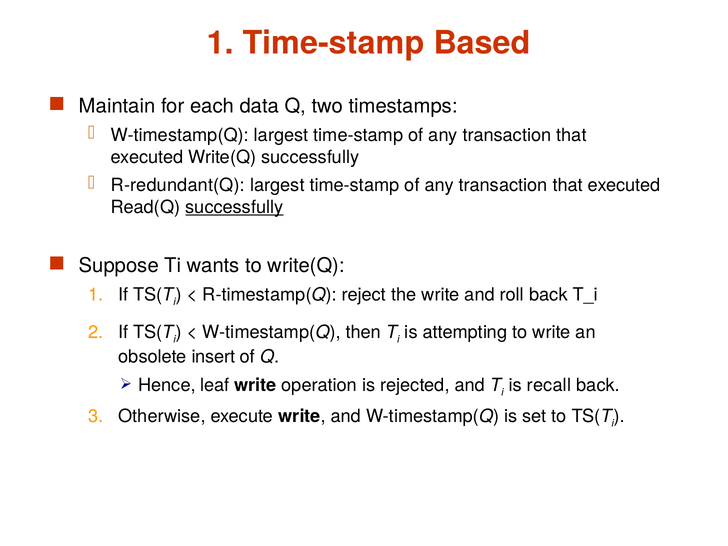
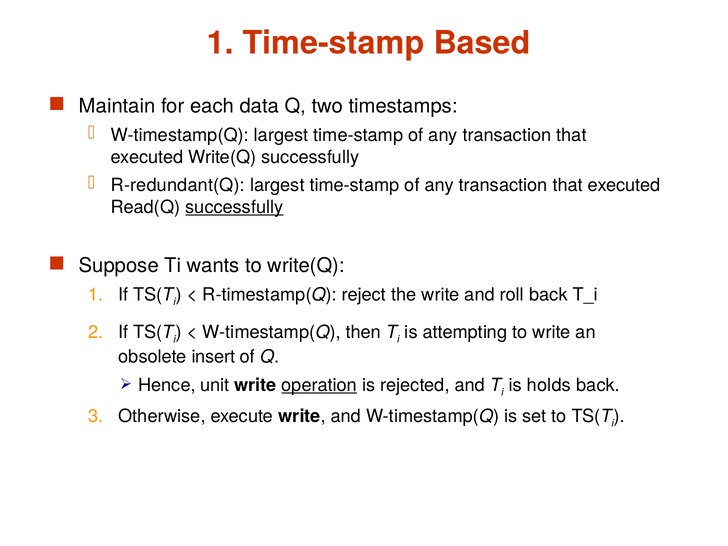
leaf: leaf -> unit
operation underline: none -> present
recall: recall -> holds
